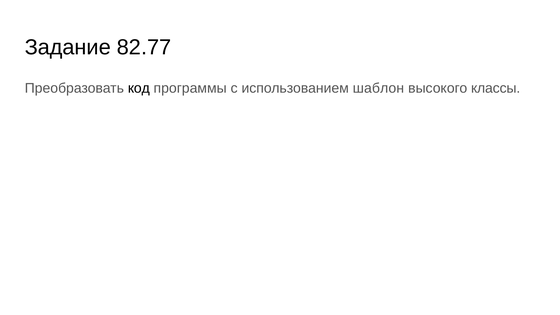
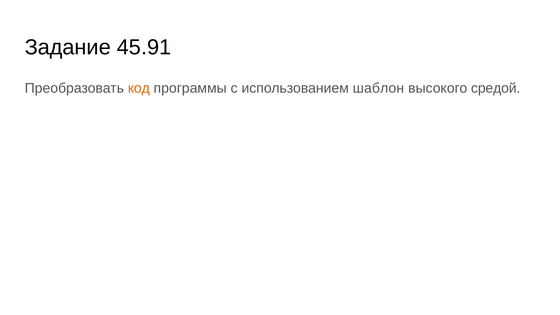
82.77: 82.77 -> 45.91
код colour: black -> orange
классы: классы -> средой
